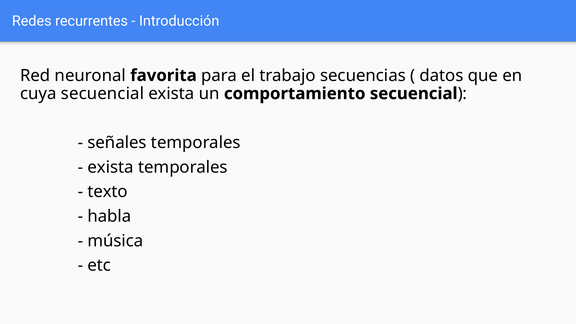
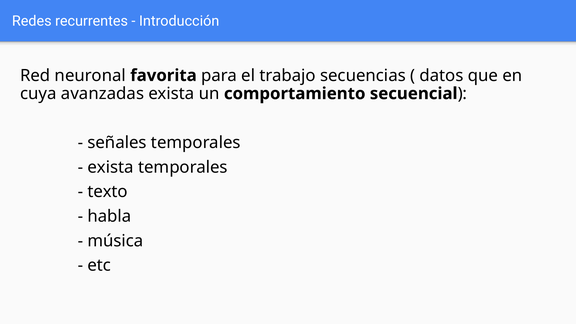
cuya secuencial: secuencial -> avanzadas
